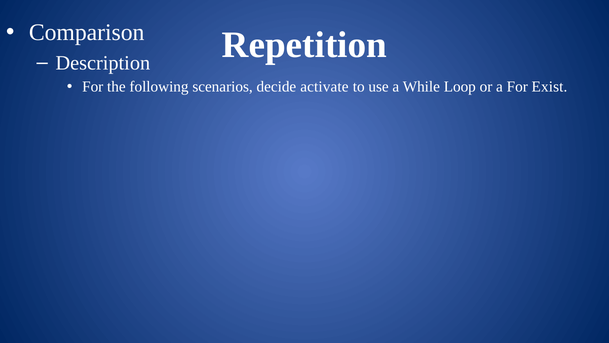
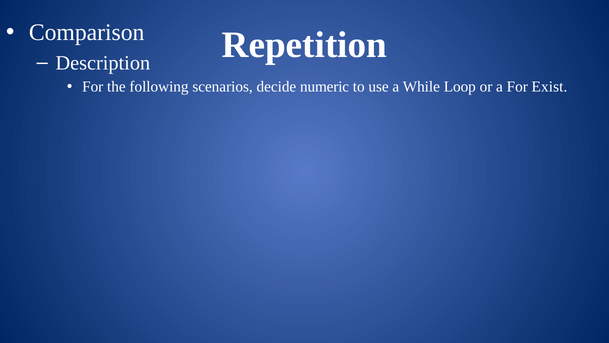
activate: activate -> numeric
